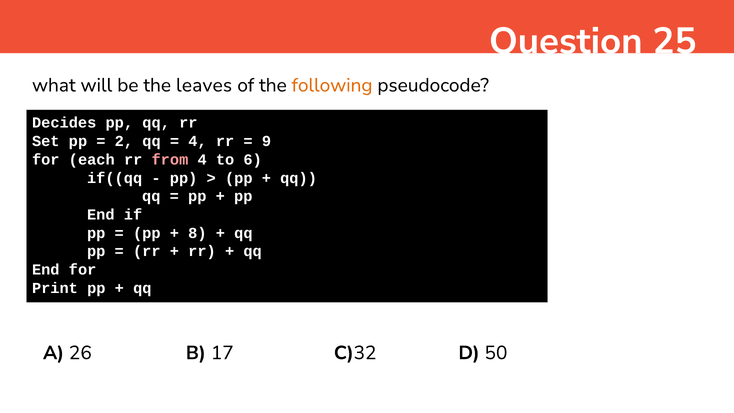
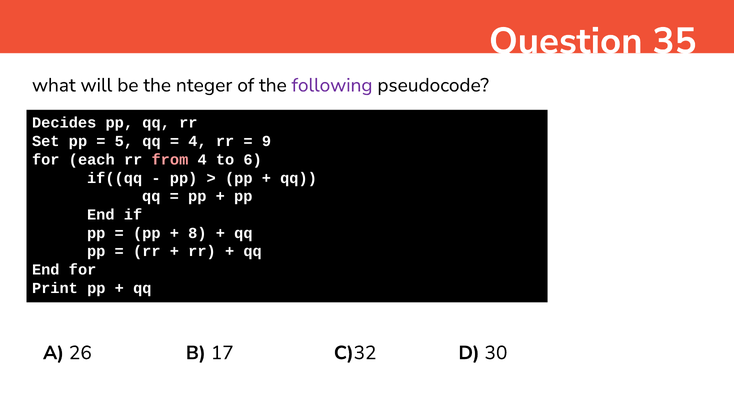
25: 25 -> 35
leaves: leaves -> nteger
following colour: orange -> purple
2: 2 -> 5
50: 50 -> 30
